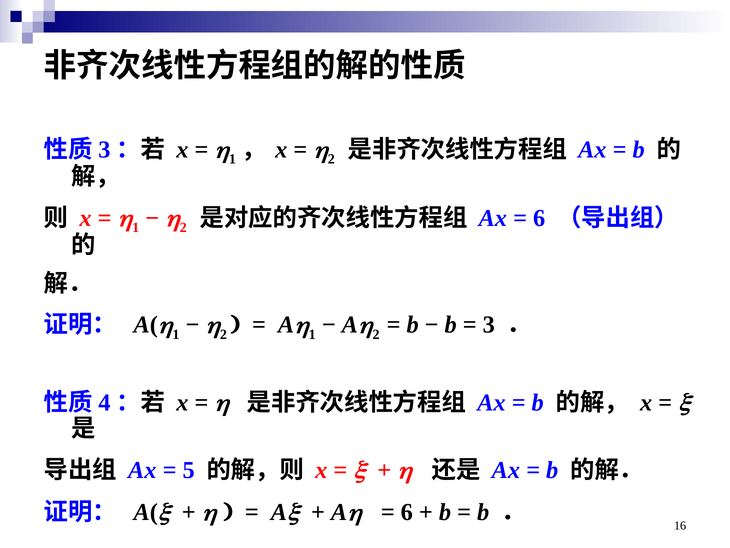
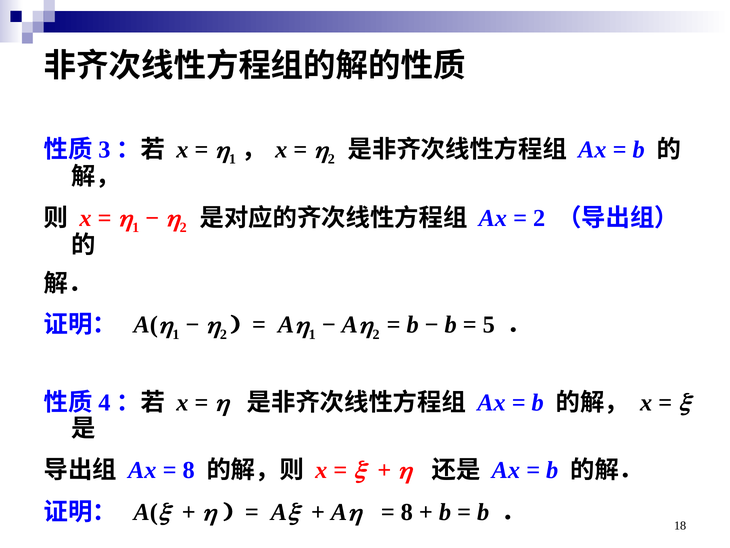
6 at (539, 218): 6 -> 2
3: 3 -> 5
5 at (189, 470): 5 -> 8
6 at (407, 512): 6 -> 8
16: 16 -> 18
